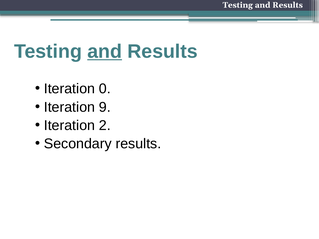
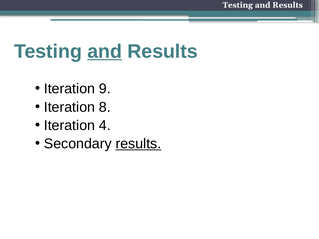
0: 0 -> 9
9: 9 -> 8
2: 2 -> 4
results at (138, 144) underline: none -> present
